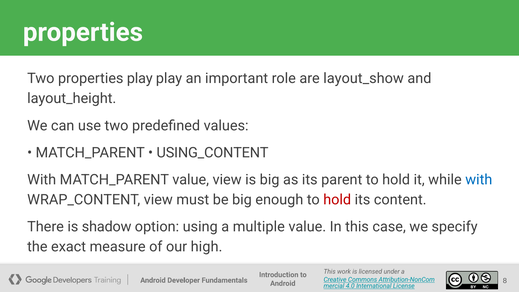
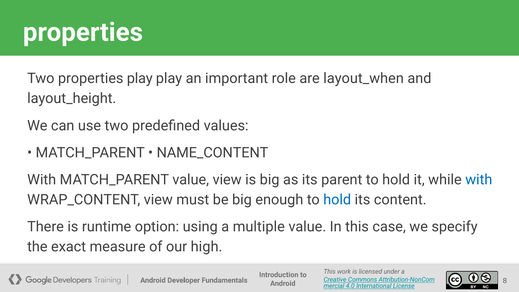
layout_show: layout_show -> layout_when
USING_CONTENT: USING_CONTENT -> NAME_CONTENT
hold at (337, 200) colour: red -> blue
shadow: shadow -> runtime
